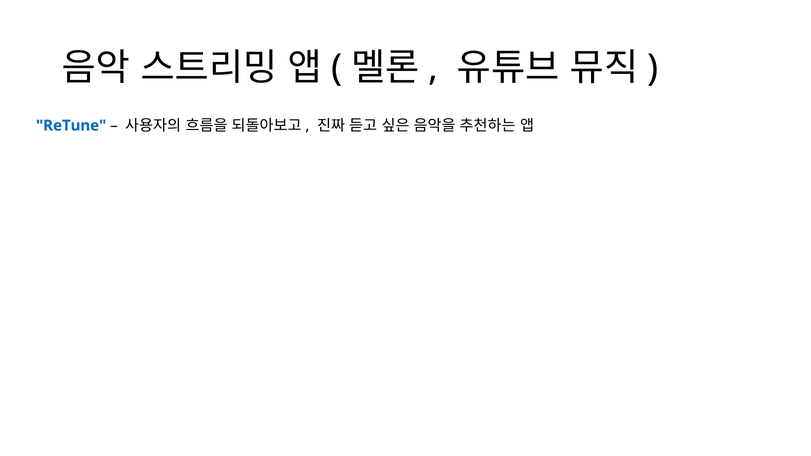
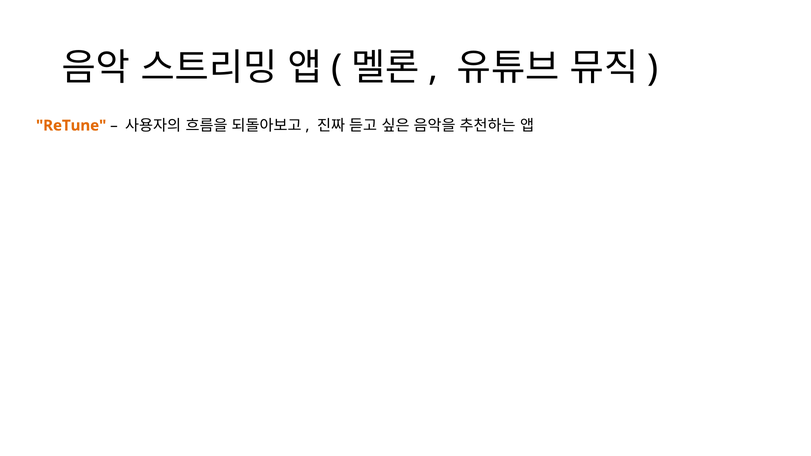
ReTune colour: blue -> orange
